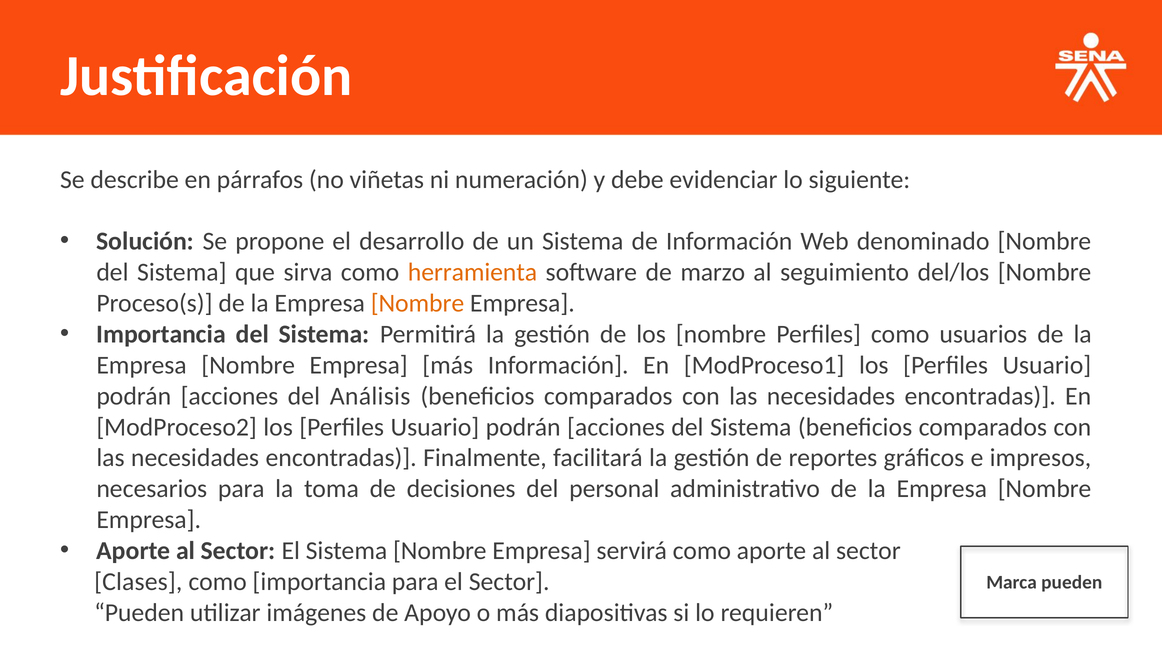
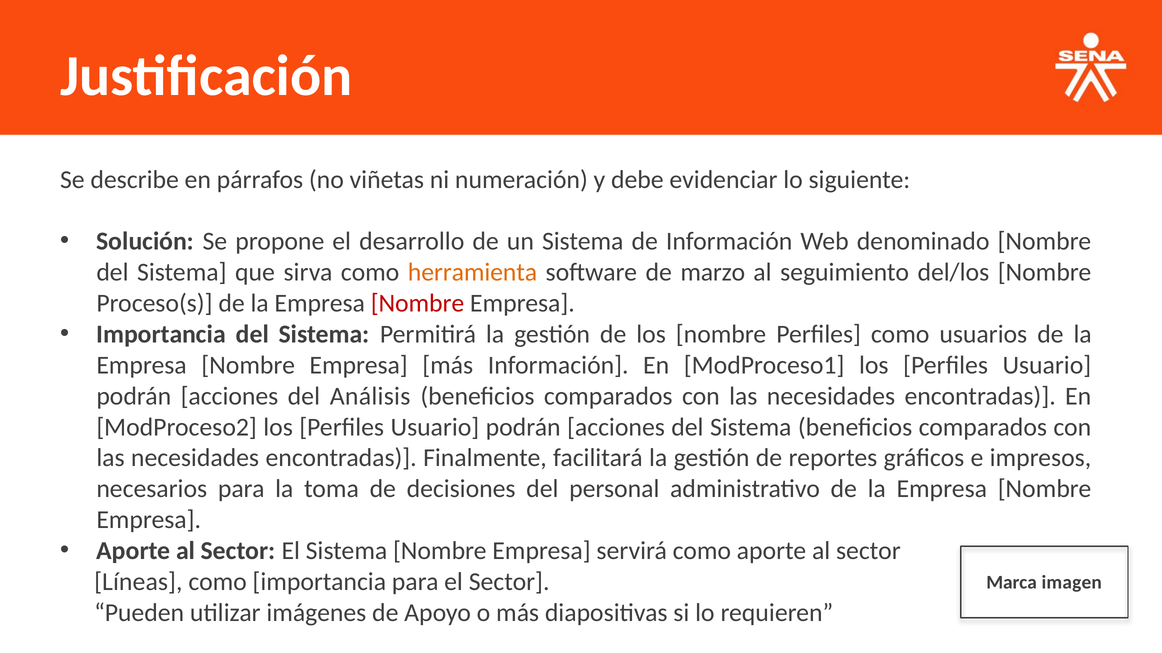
Nombre at (418, 304) colour: orange -> red
Clases: Clases -> Líneas
Marca pueden: pueden -> imagen
